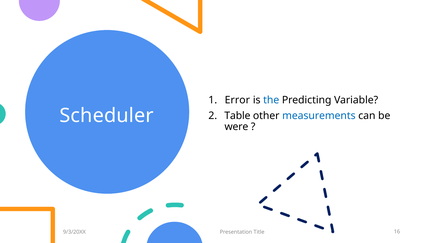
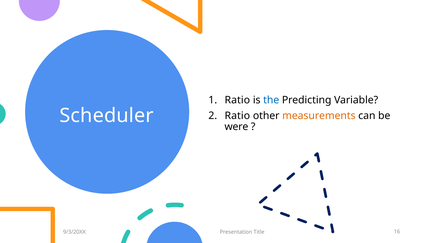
Error at (237, 100): Error -> Ratio
Table at (237, 116): Table -> Ratio
measurements colour: blue -> orange
